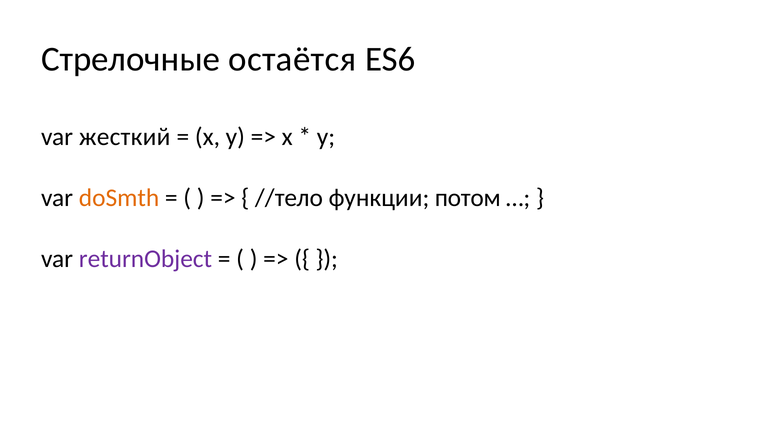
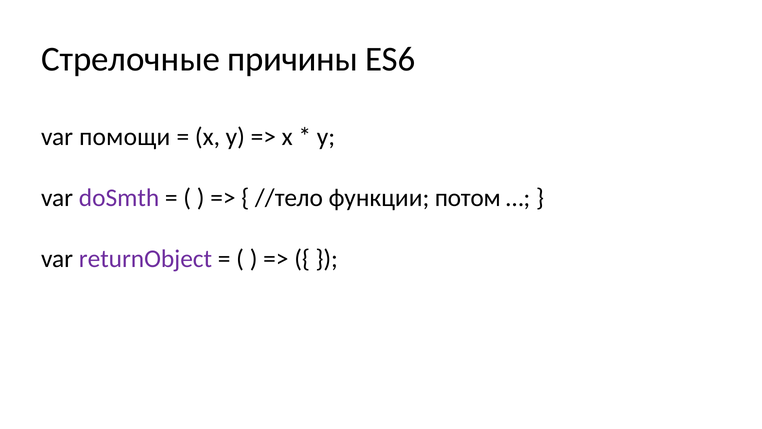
остаётся: остаётся -> причины
жесткий: жесткий -> помощи
doSmth colour: orange -> purple
